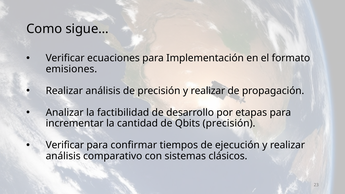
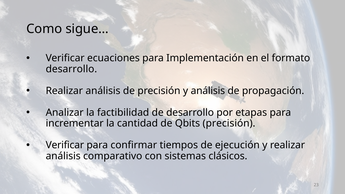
emisiones at (71, 69): emisiones -> desarrollo
precisión y realizar: realizar -> análisis
